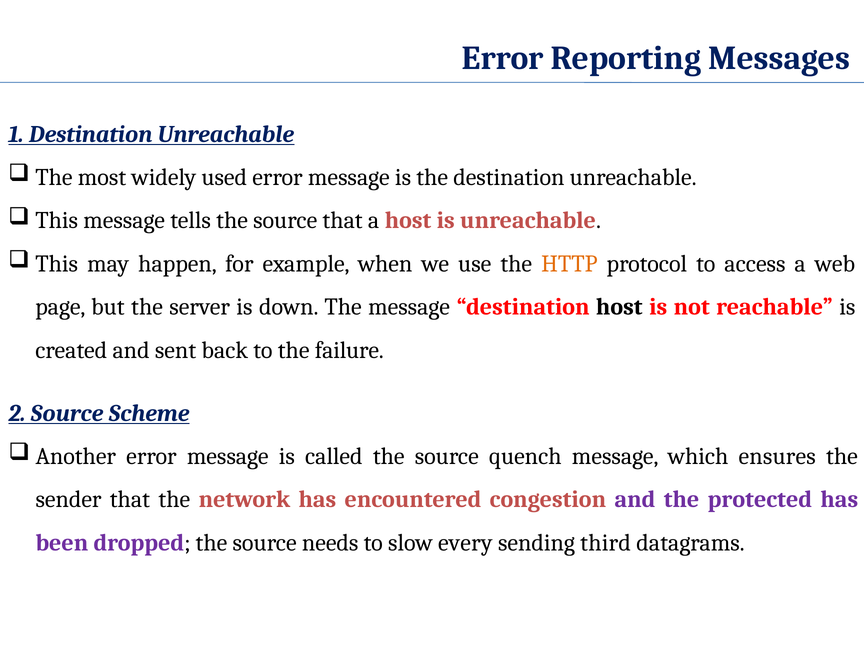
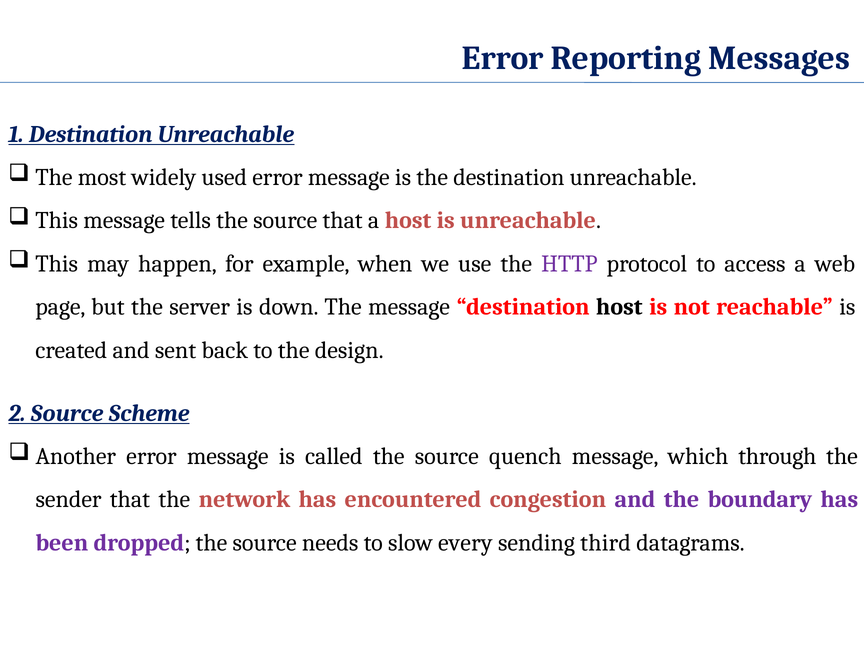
HTTP colour: orange -> purple
failure: failure -> design
ensures: ensures -> through
protected: protected -> boundary
